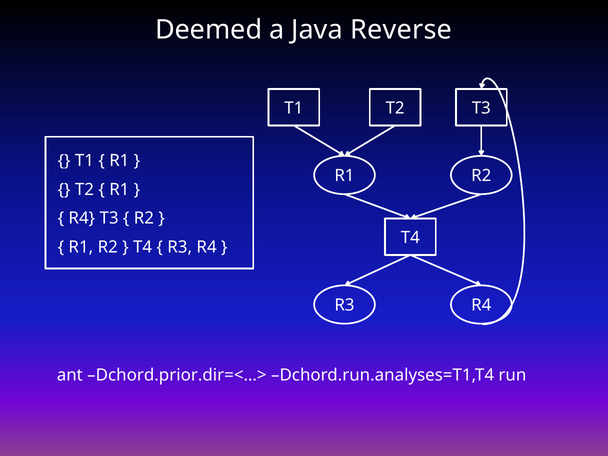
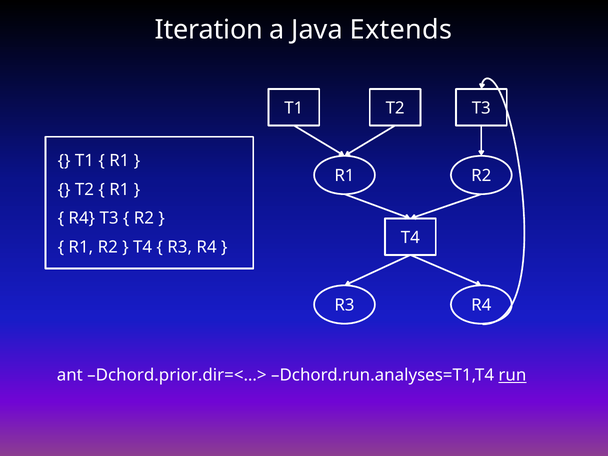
Deemed: Deemed -> Iteration
Reverse: Reverse -> Extends
run underline: none -> present
